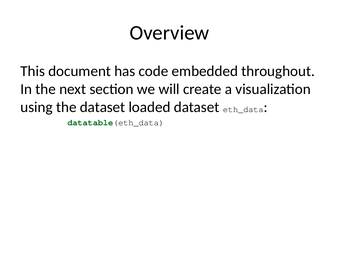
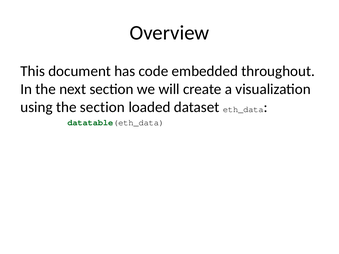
the dataset: dataset -> section
